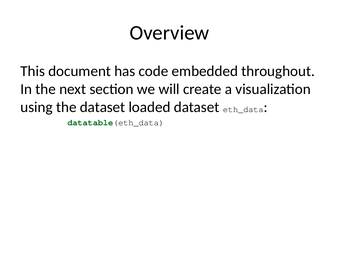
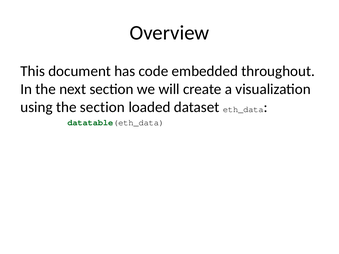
the dataset: dataset -> section
